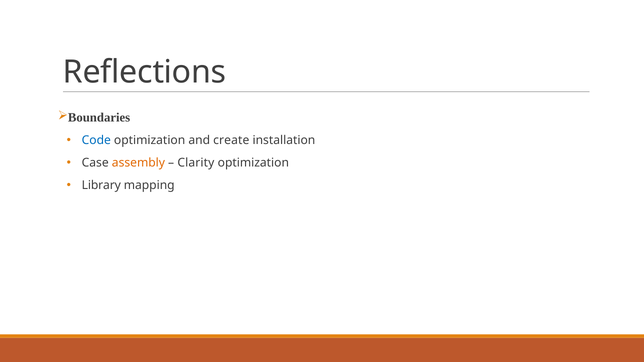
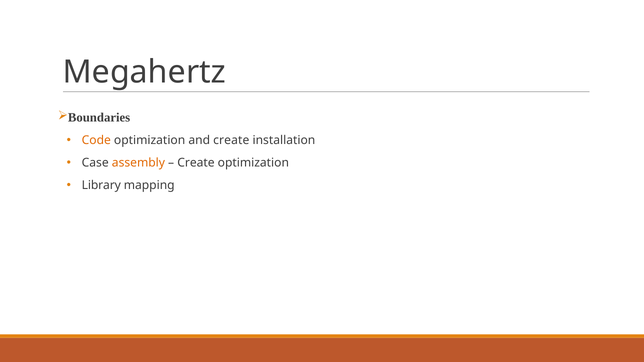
Reflections: Reflections -> Megahertz
Code colour: blue -> orange
Clarity at (196, 163): Clarity -> Create
